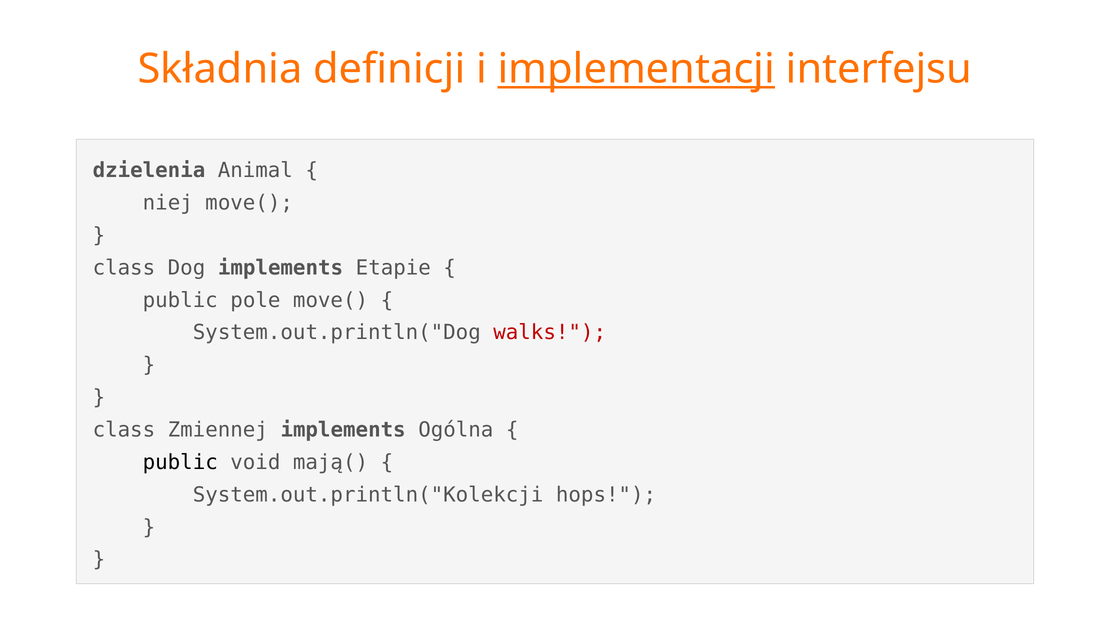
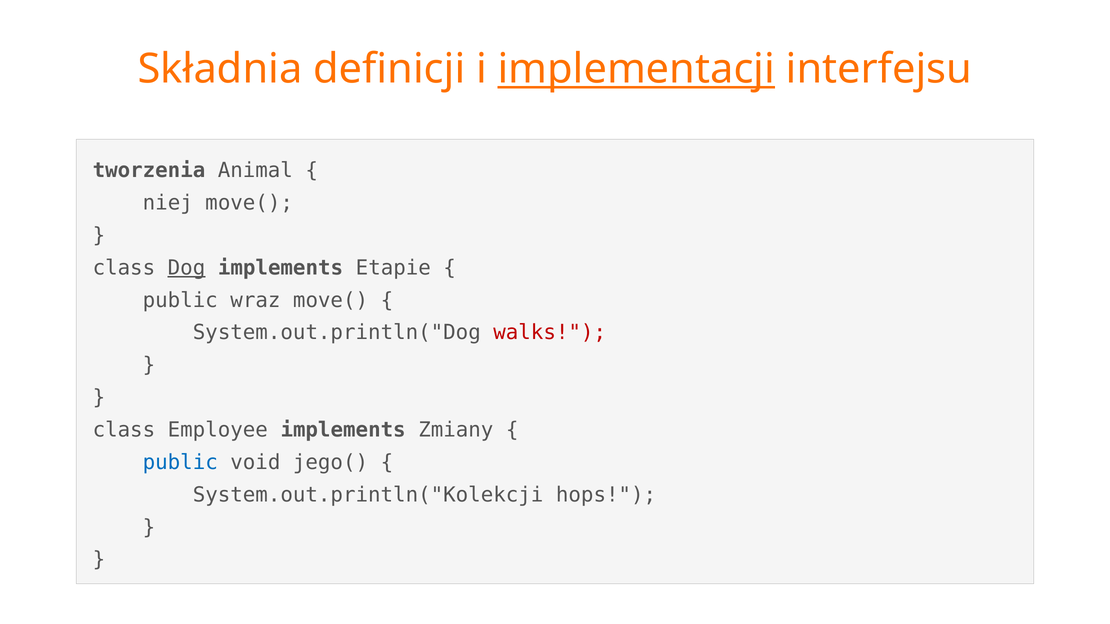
dzielenia: dzielenia -> tworzenia
Dog underline: none -> present
pole: pole -> wraz
Zmiennej: Zmiennej -> Employee
Ogólna: Ogólna -> Zmiany
public at (180, 463) colour: black -> blue
mają(: mają( -> jego(
